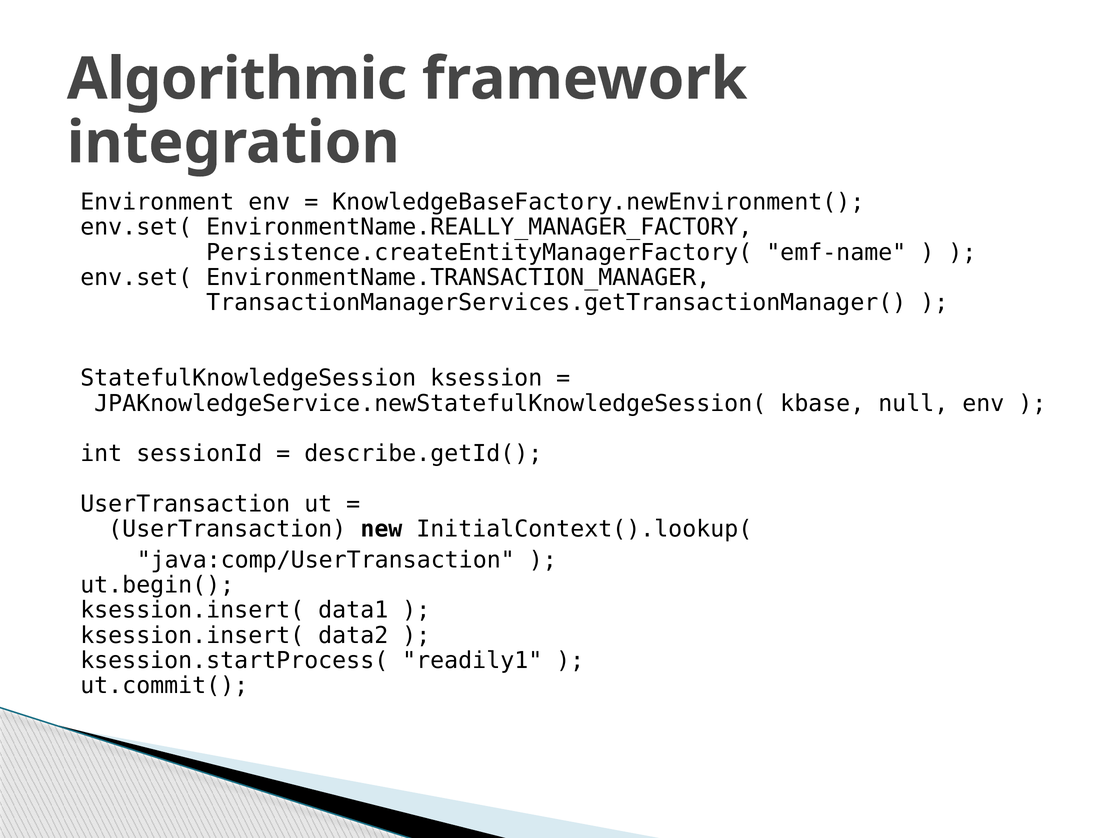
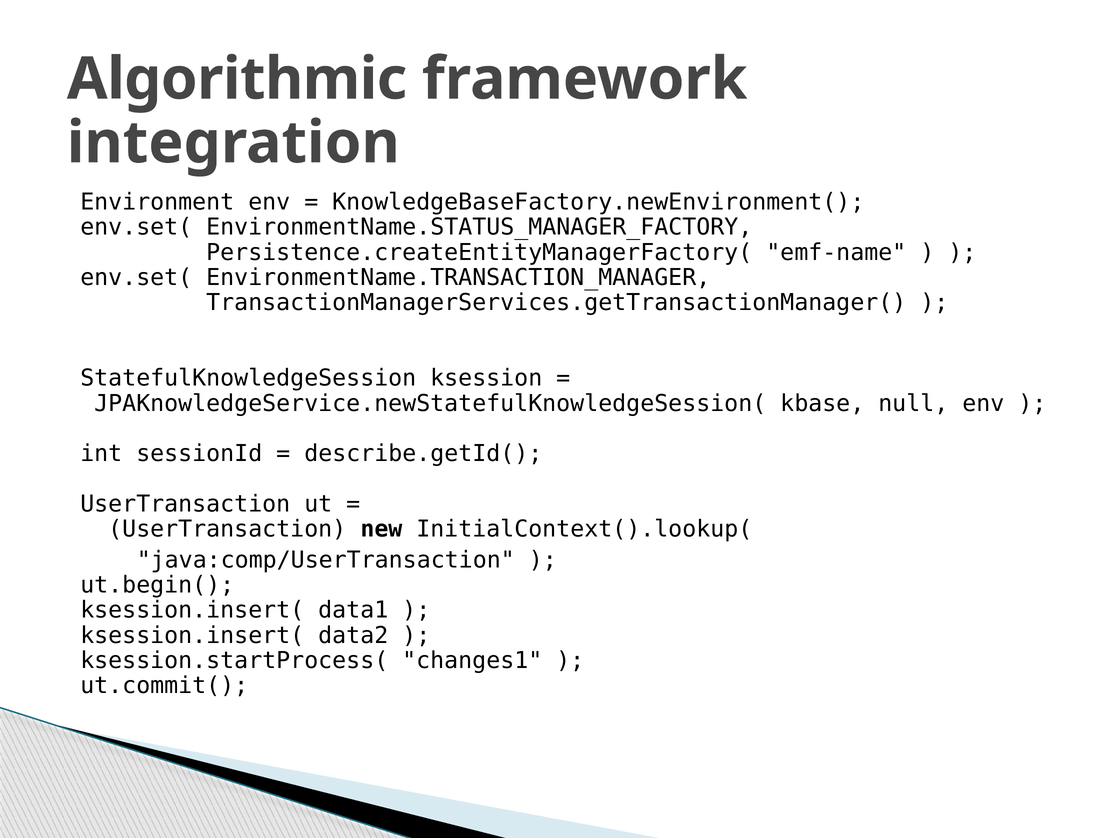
EnvironmentName.REALLY_MANAGER_FACTORY: EnvironmentName.REALLY_MANAGER_FACTORY -> EnvironmentName.STATUS_MANAGER_FACTORY
readily1: readily1 -> changes1
